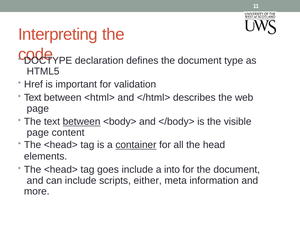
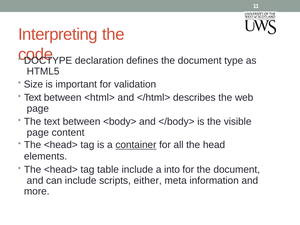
Href: Href -> Size
between at (82, 122) underline: present -> none
goes: goes -> table
